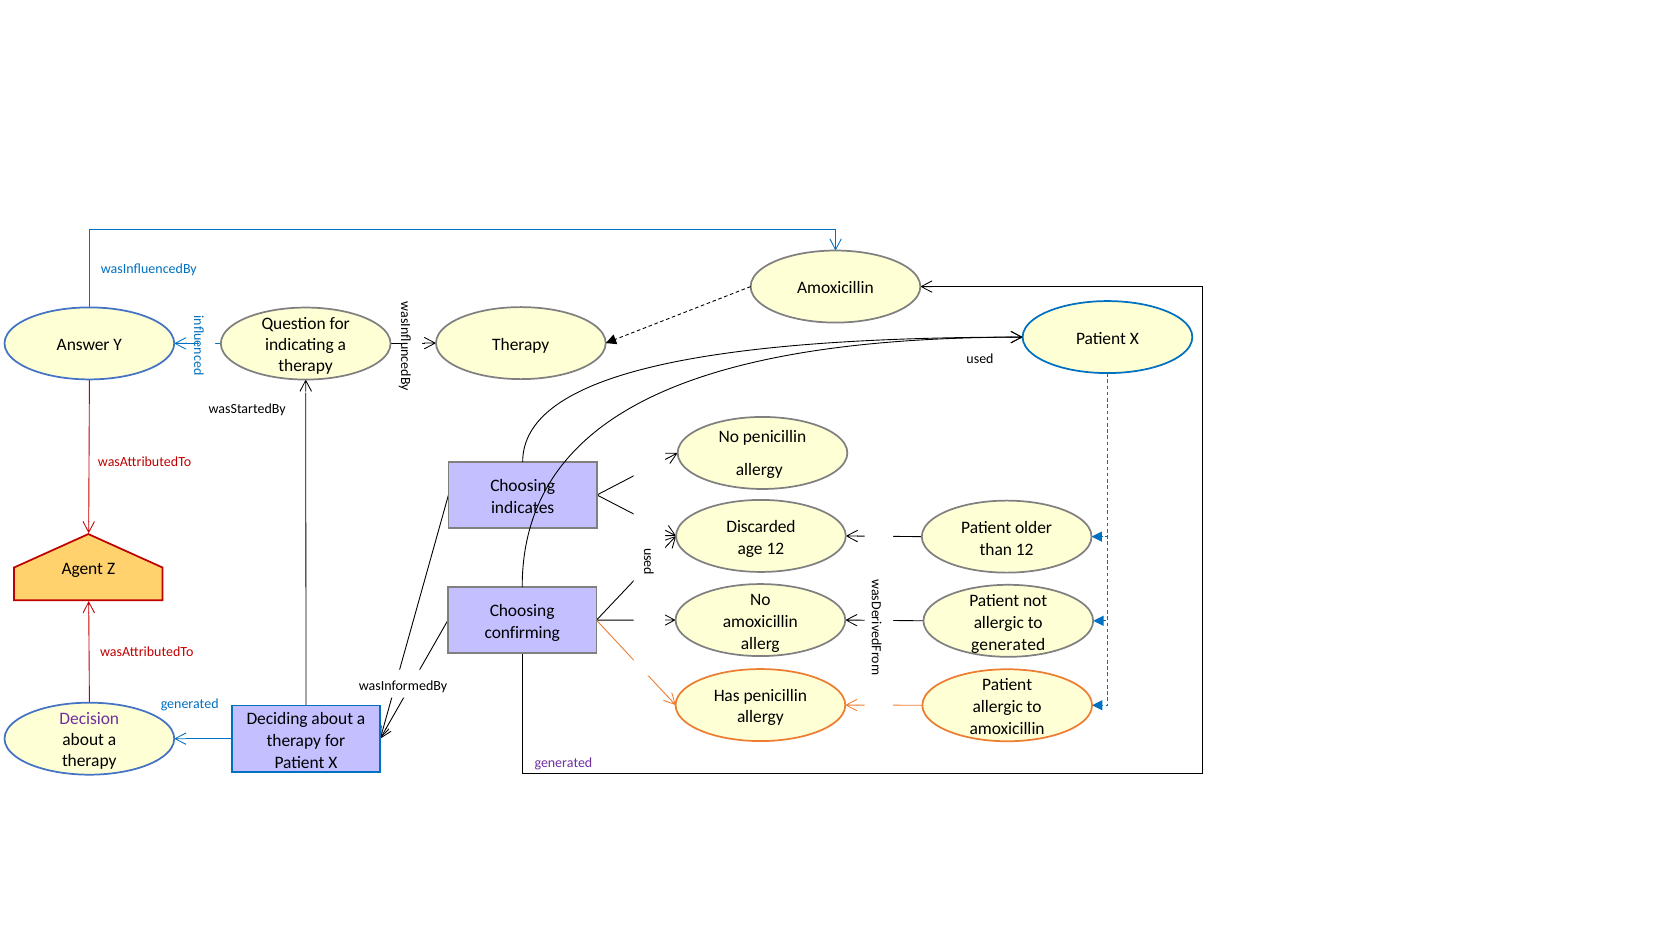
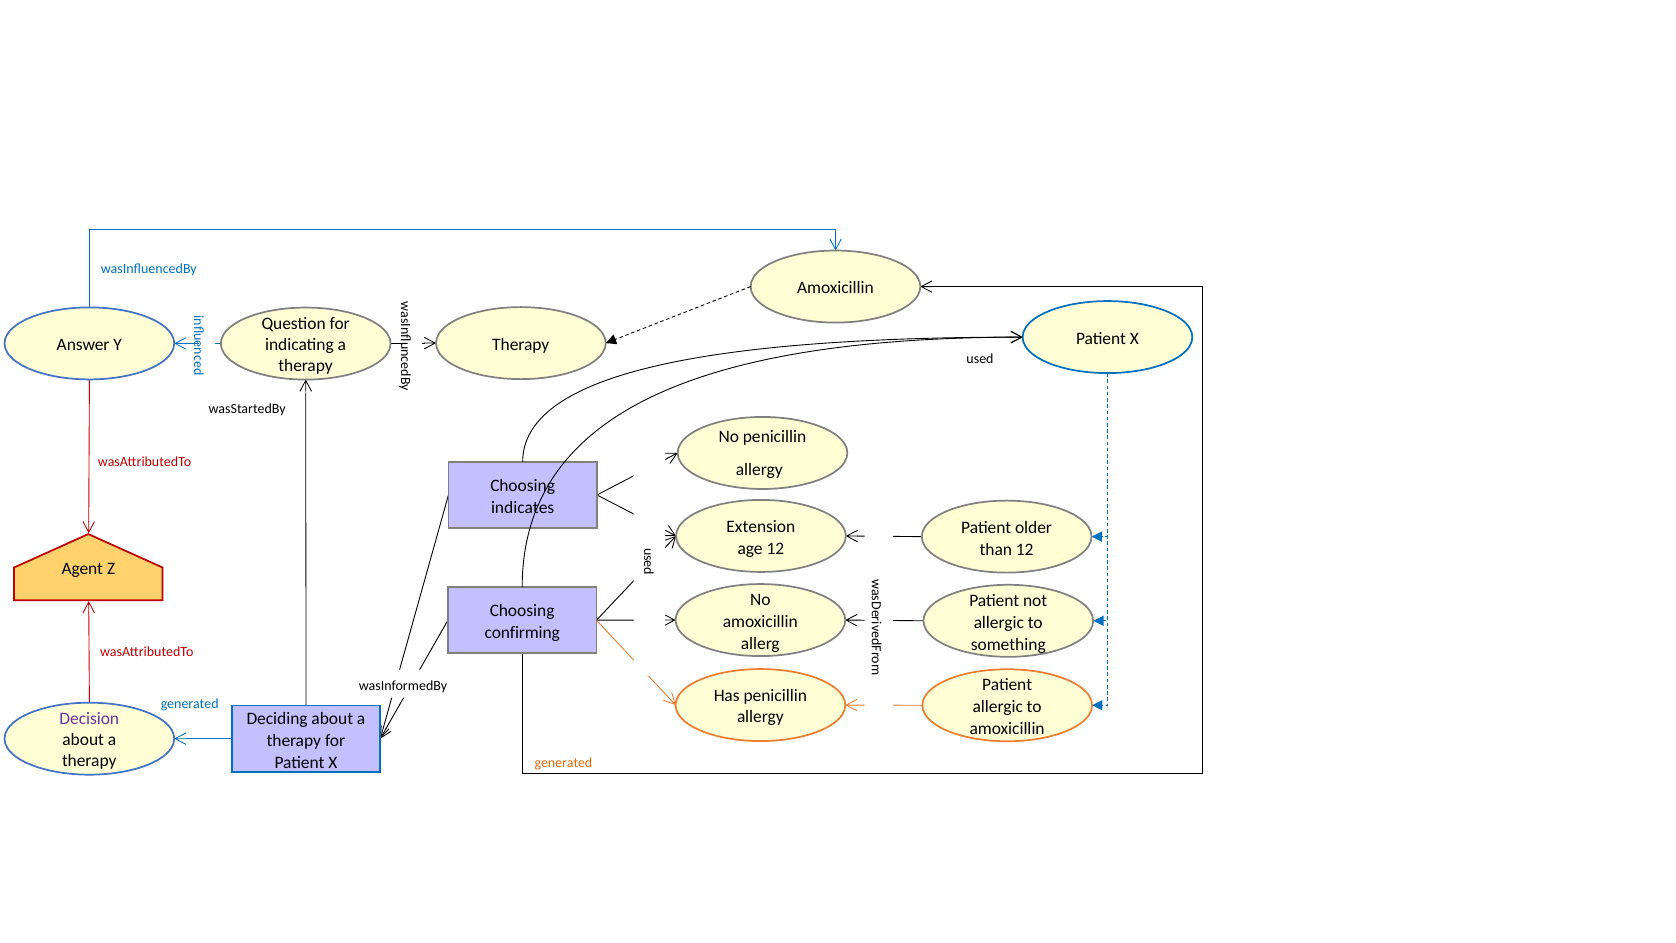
Discarded: Discarded -> Extension
generated at (1008, 644): generated -> something
generated at (563, 763) colour: purple -> orange
